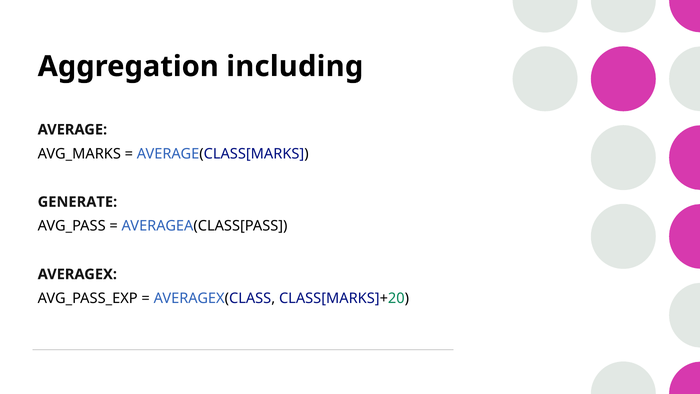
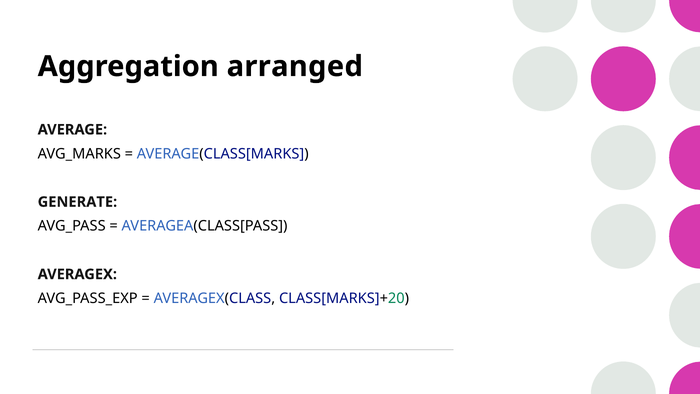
including: including -> arranged
